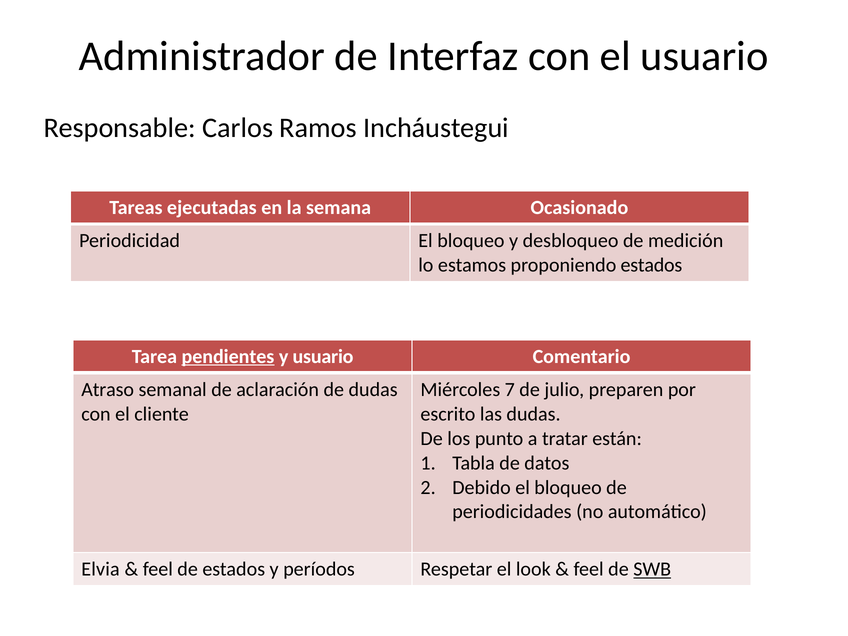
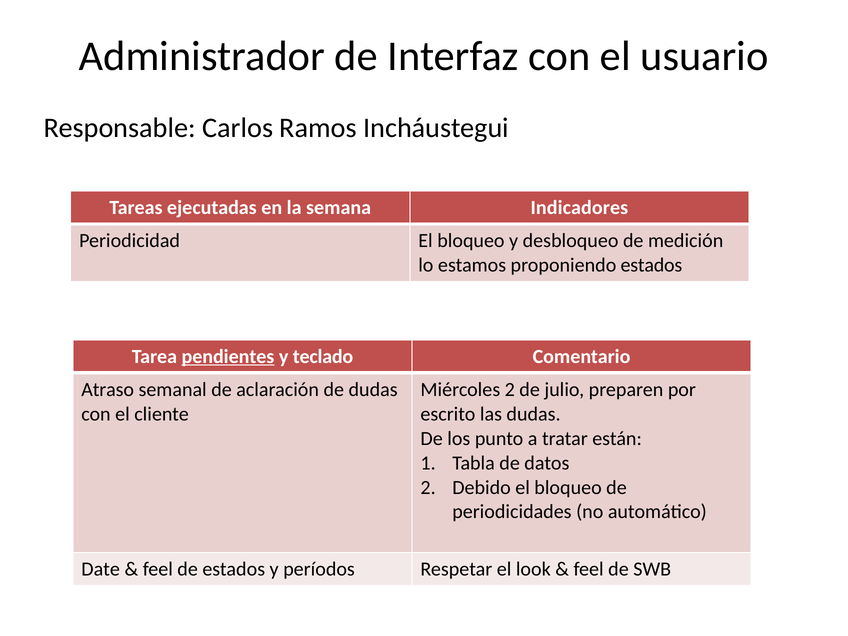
Ocasionado: Ocasionado -> Indicadores
y usuario: usuario -> teclado
Miércoles 7: 7 -> 2
Elvia: Elvia -> Date
SWB underline: present -> none
